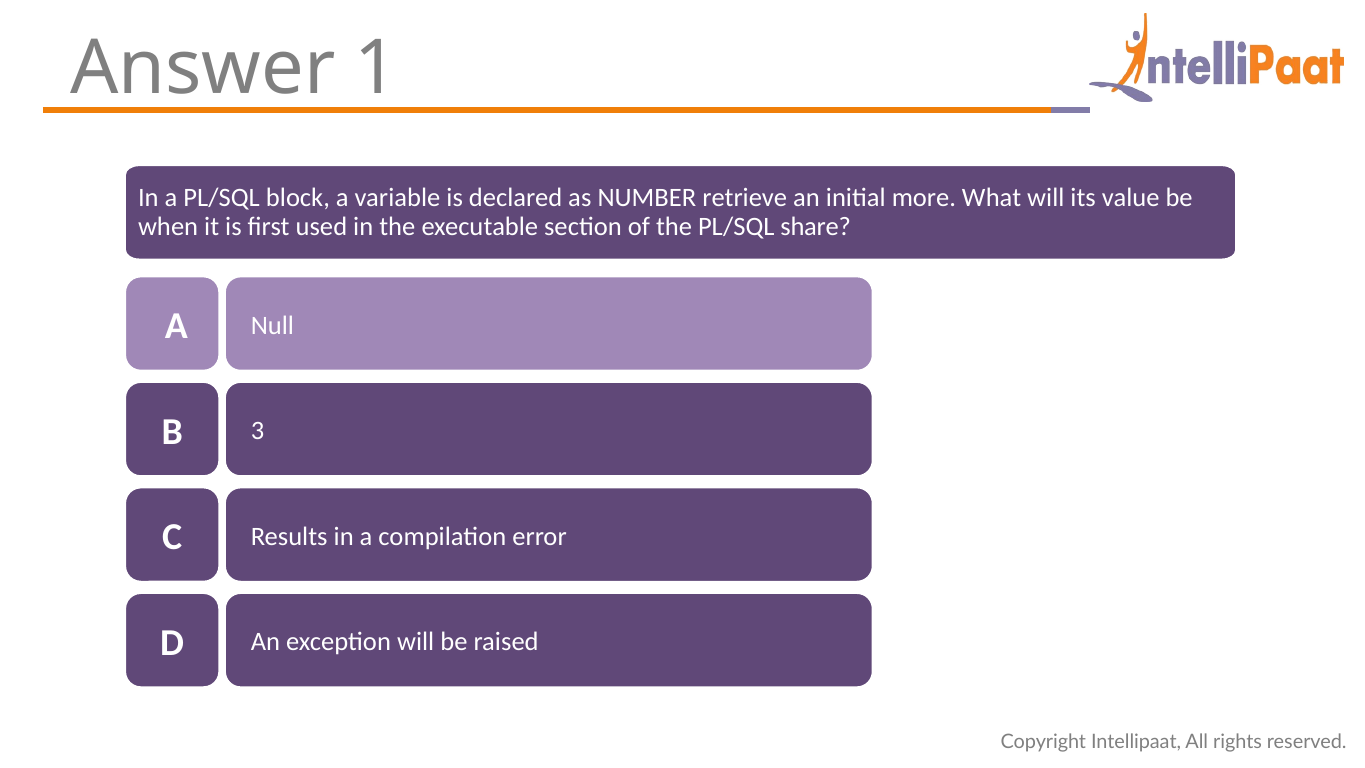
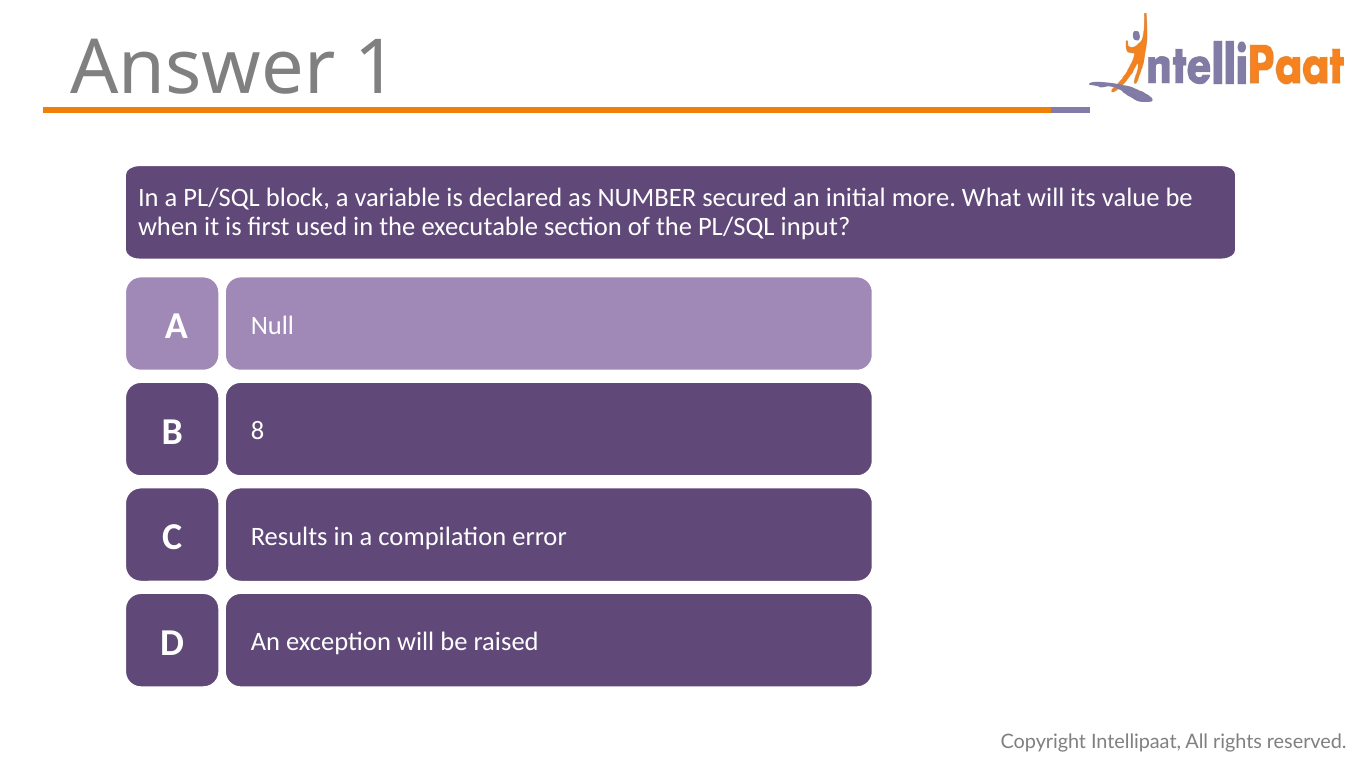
retrieve: retrieve -> secured
share: share -> input
3: 3 -> 8
